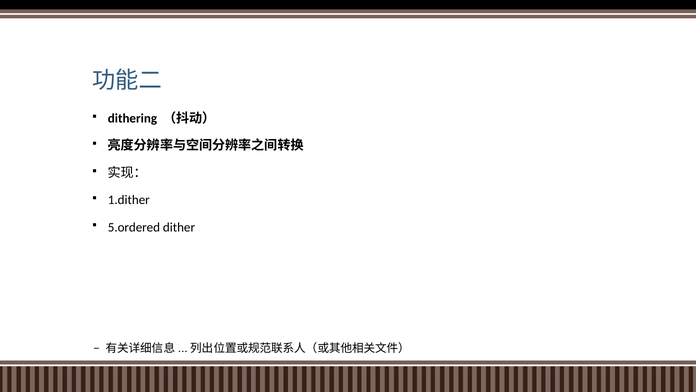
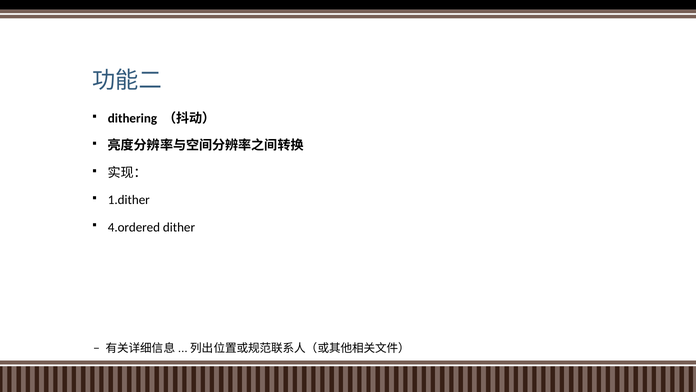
5.ordered: 5.ordered -> 4.ordered
